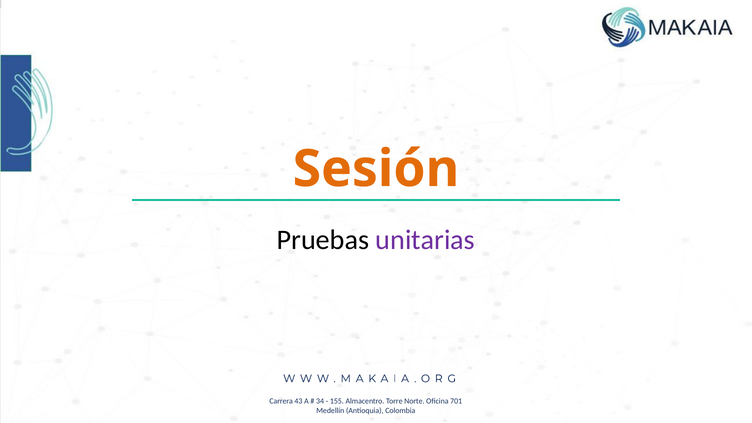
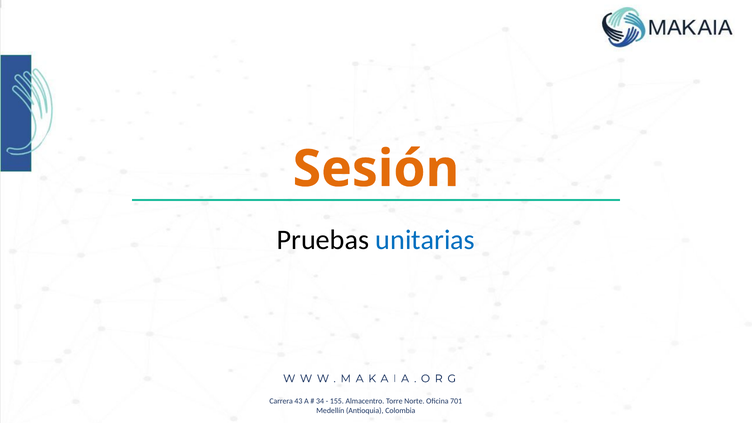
unitarias colour: purple -> blue
